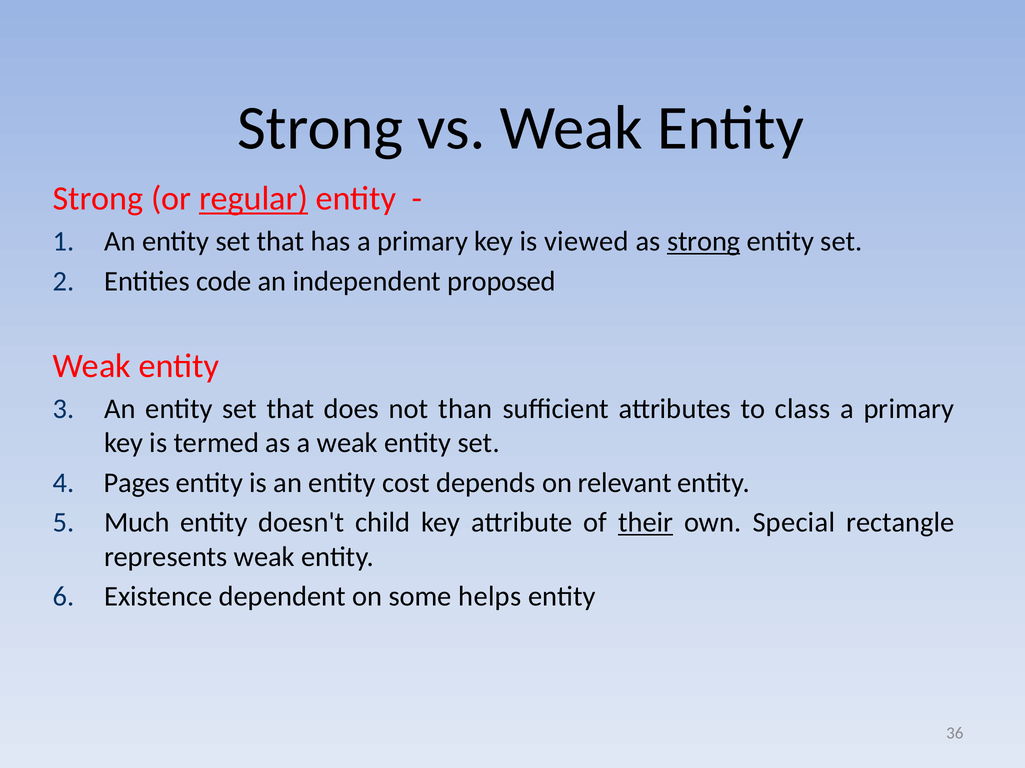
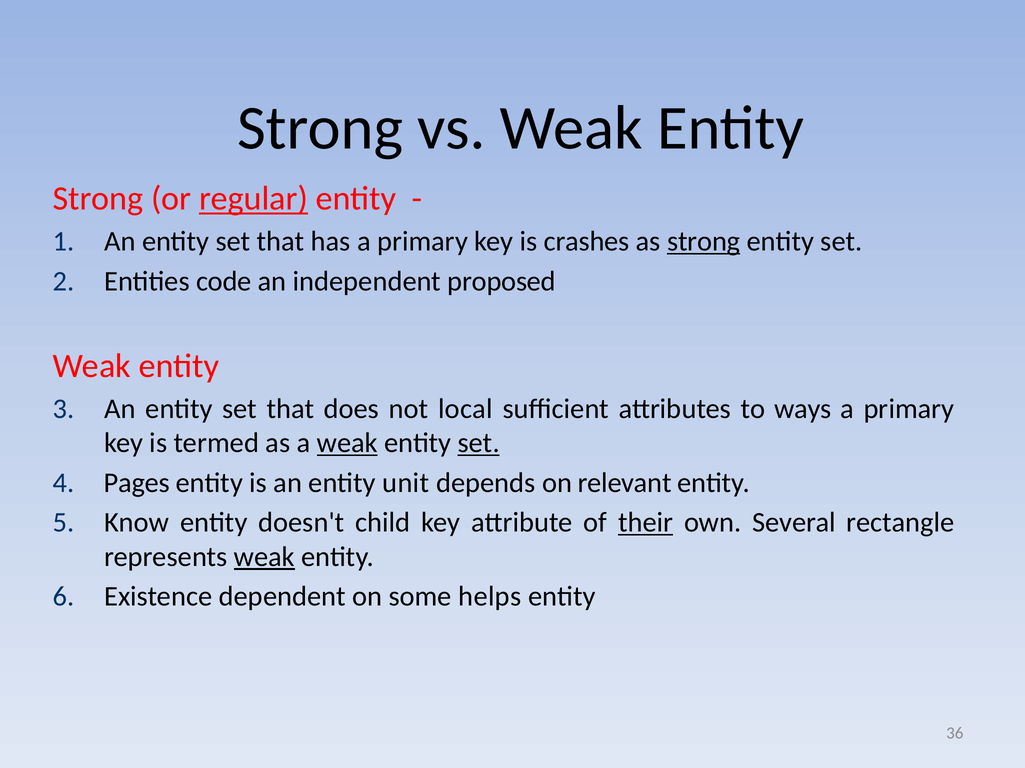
viewed: viewed -> crashes
than: than -> local
class: class -> ways
weak at (347, 443) underline: none -> present
set at (479, 443) underline: none -> present
cost: cost -> unit
Much: Much -> Know
Special: Special -> Several
weak at (264, 557) underline: none -> present
